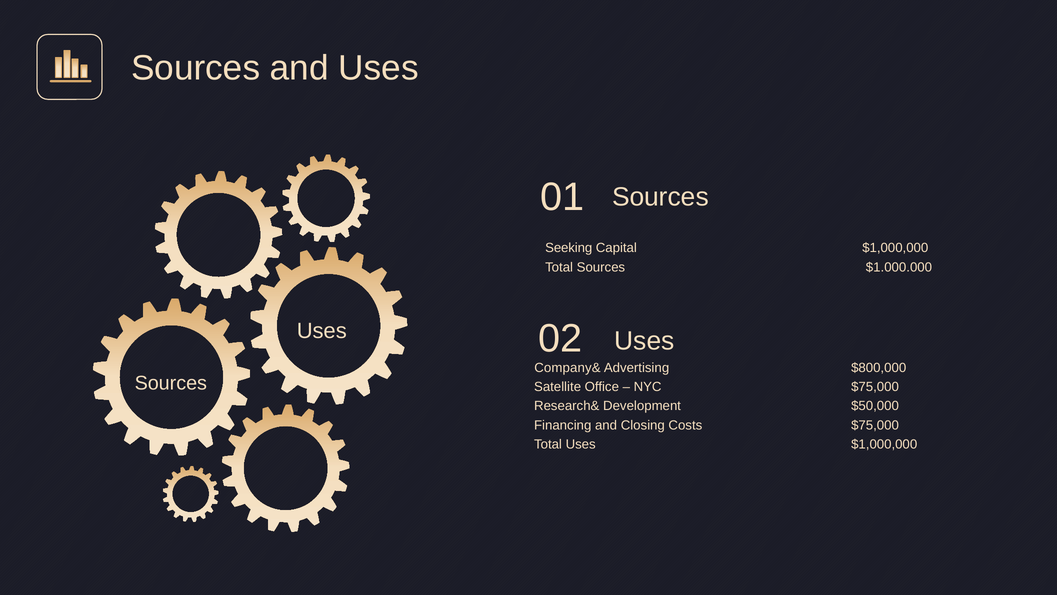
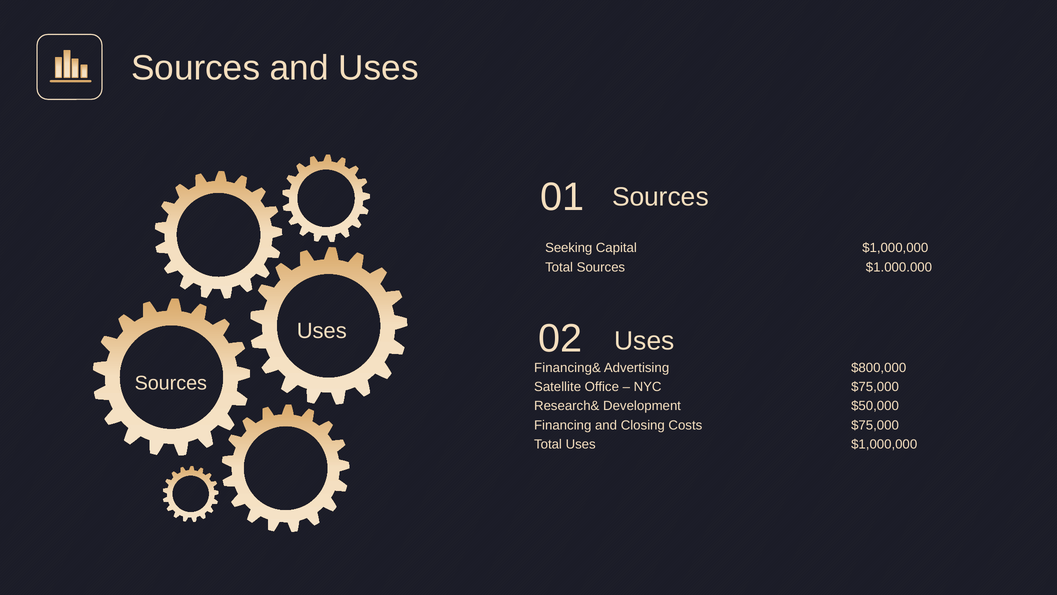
Company&: Company& -> Financing&
